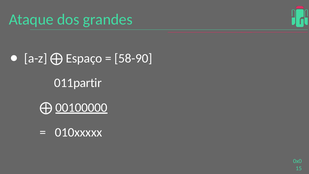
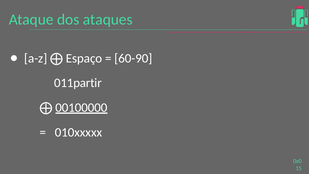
grandes: grandes -> ataques
58-90: 58-90 -> 60-90
